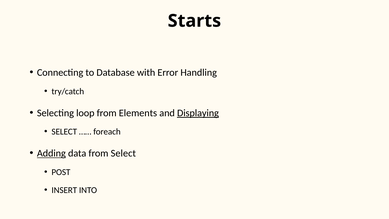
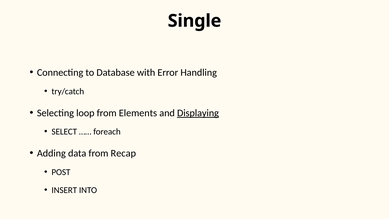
Starts: Starts -> Single
Adding underline: present -> none
from Select: Select -> Recap
